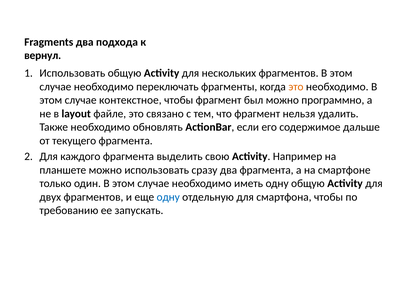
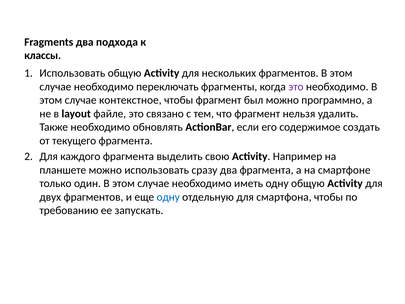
вернул: вернул -> классы
это at (296, 87) colour: orange -> purple
дальше: дальше -> создать
